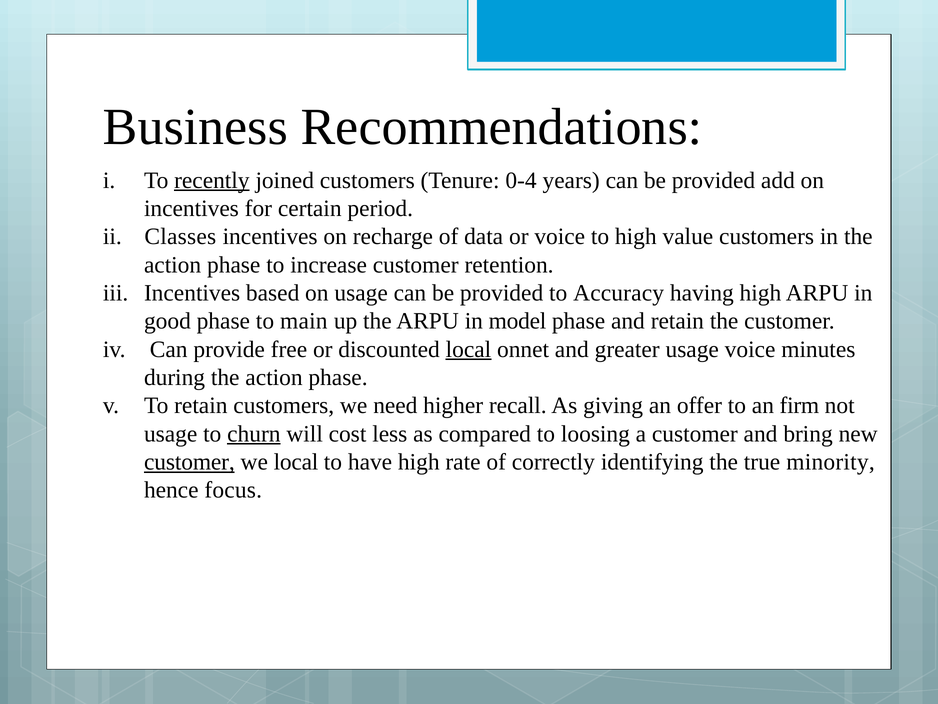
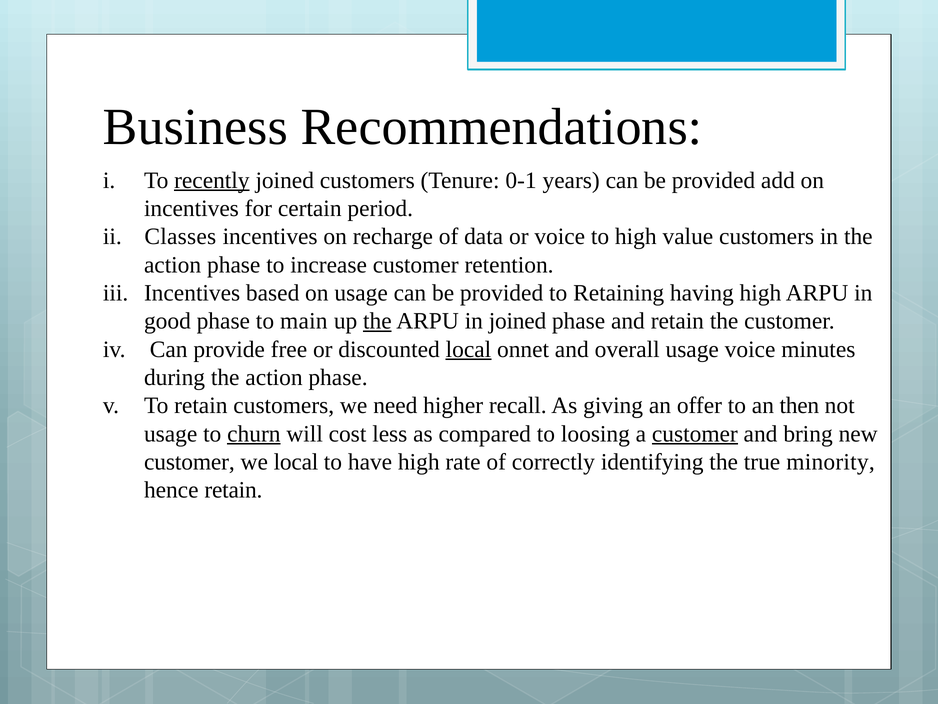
0-4: 0-4 -> 0-1
Accuracy: Accuracy -> Retaining
the at (377, 321) underline: none -> present
in model: model -> joined
greater: greater -> overall
firm: firm -> then
customer at (695, 433) underline: none -> present
customer at (189, 462) underline: present -> none
hence focus: focus -> retain
